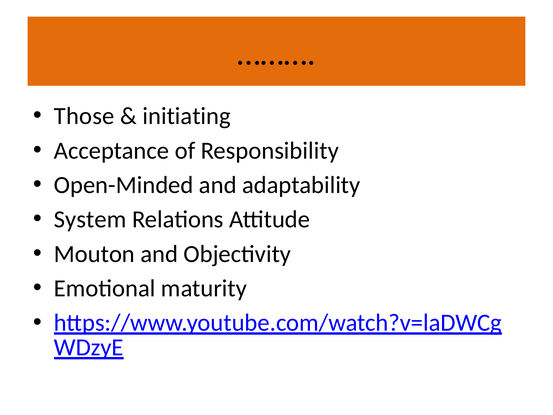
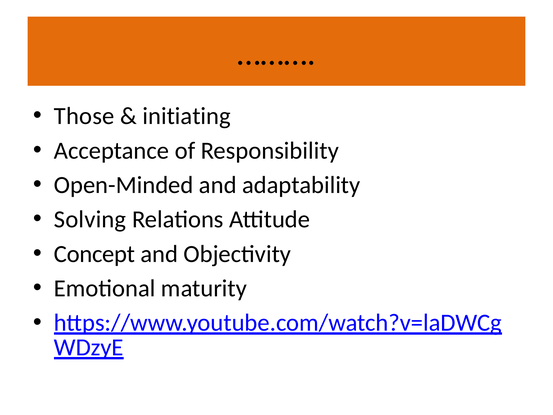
System: System -> Solving
Mouton: Mouton -> Concept
